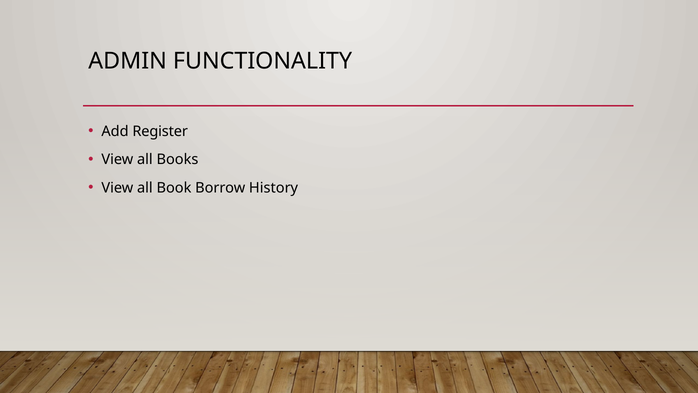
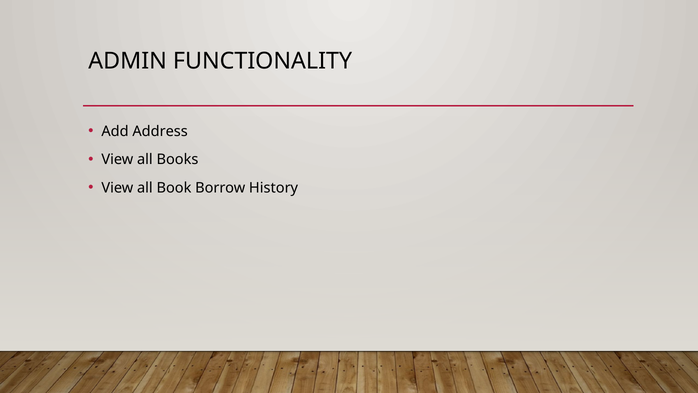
Register: Register -> Address
